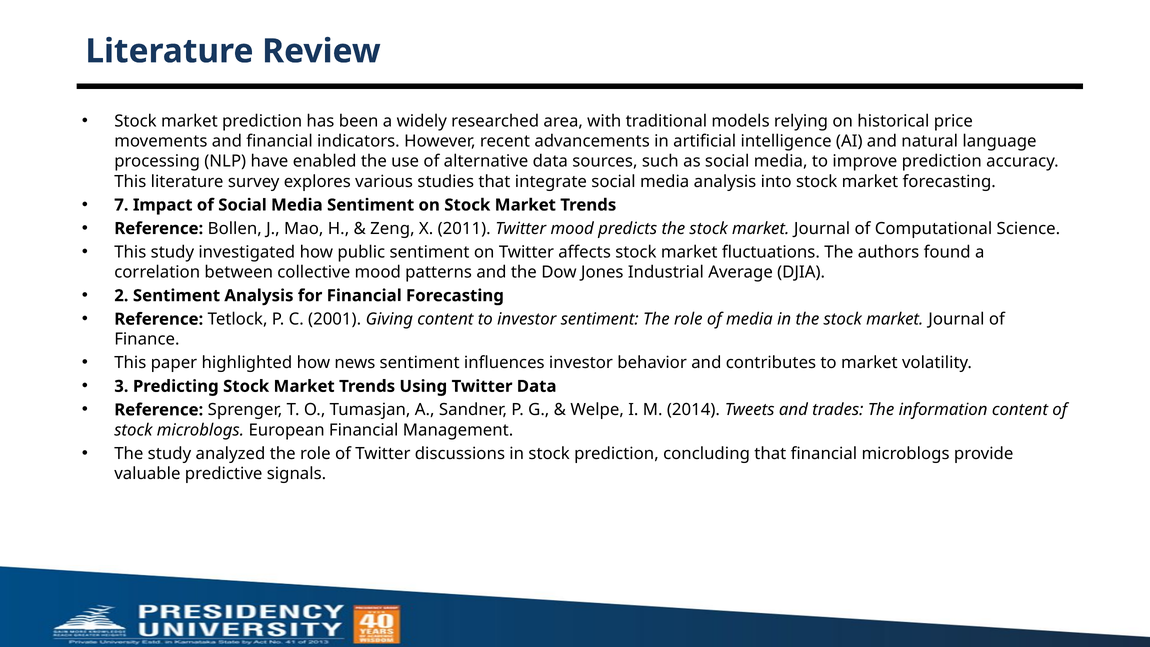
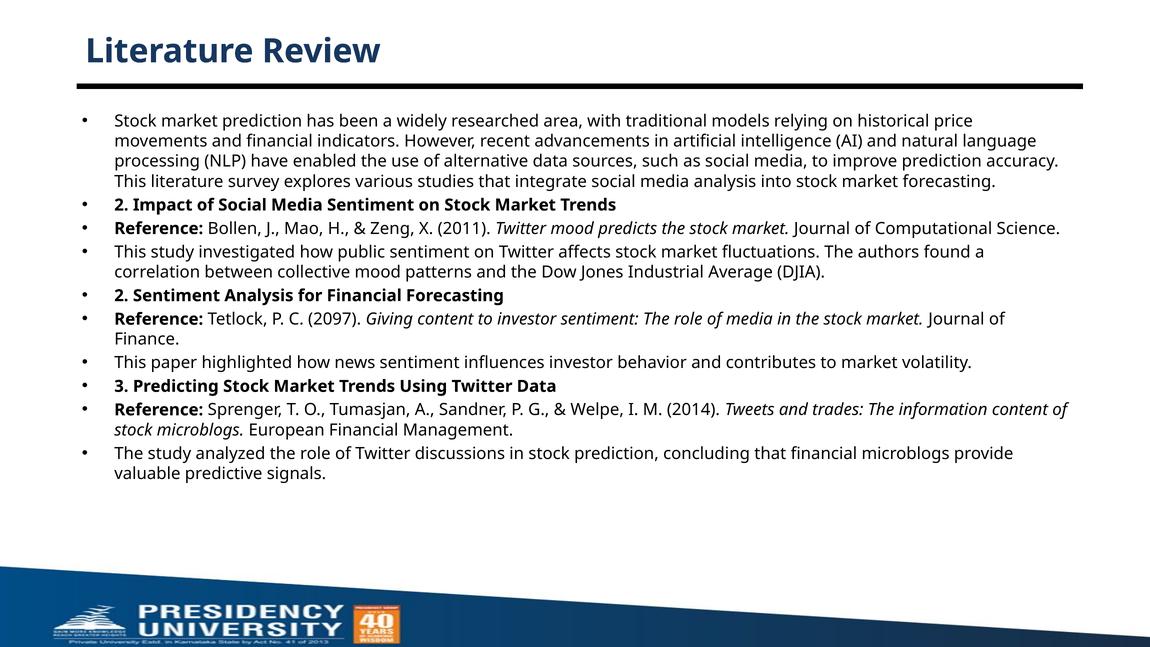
7 at (121, 205): 7 -> 2
2001: 2001 -> 2097
